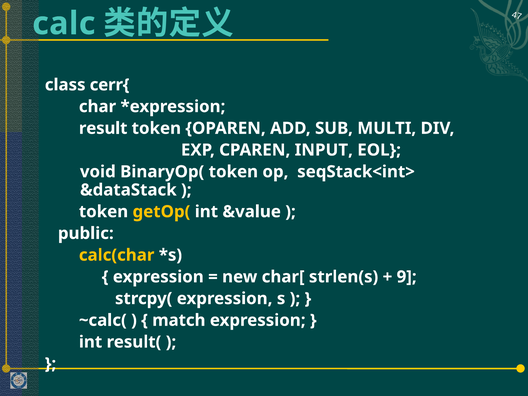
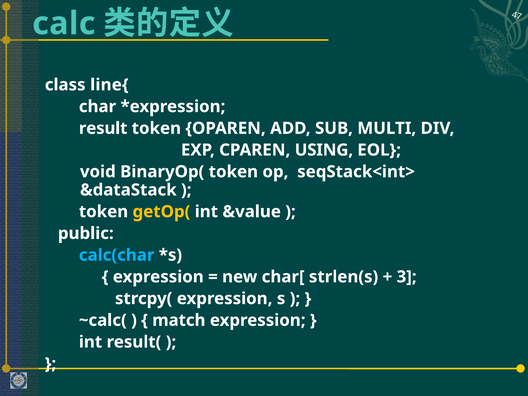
cerr{: cerr{ -> line{
INPUT: INPUT -> USING
calc(char colour: yellow -> light blue
9: 9 -> 3
